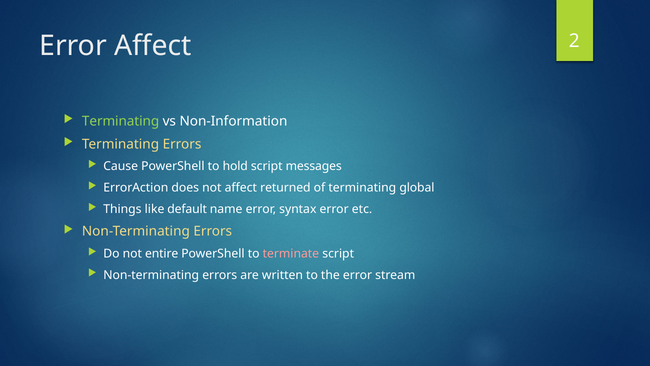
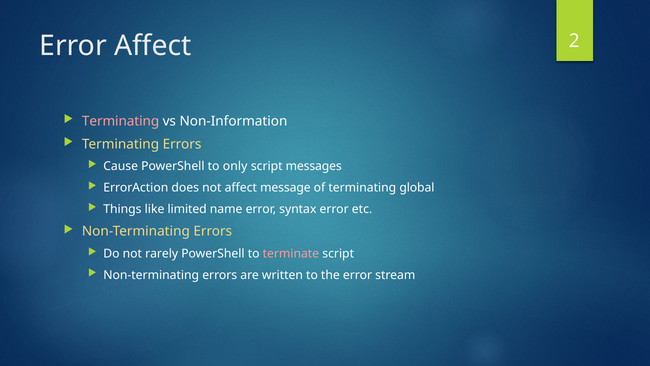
Terminating at (121, 121) colour: light green -> pink
hold: hold -> only
returned: returned -> message
default: default -> limited
entire: entire -> rarely
